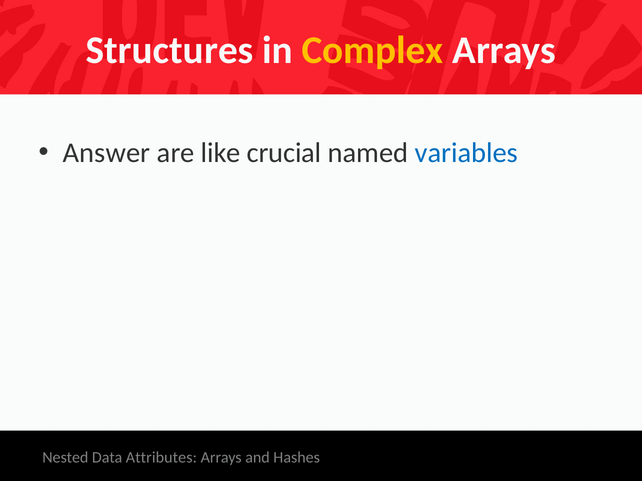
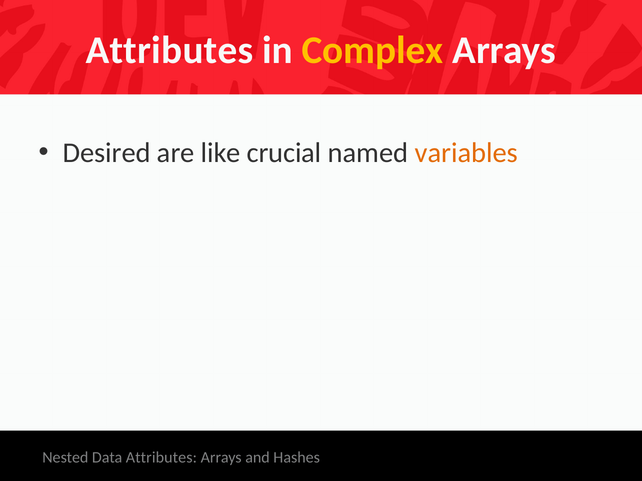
Structures at (170, 50): Structures -> Attributes
Answer: Answer -> Desired
variables colour: blue -> orange
